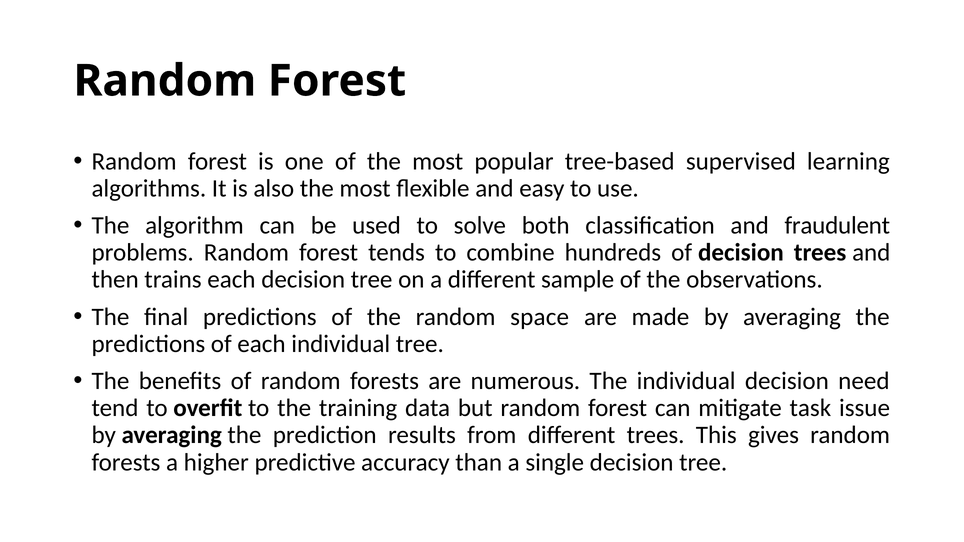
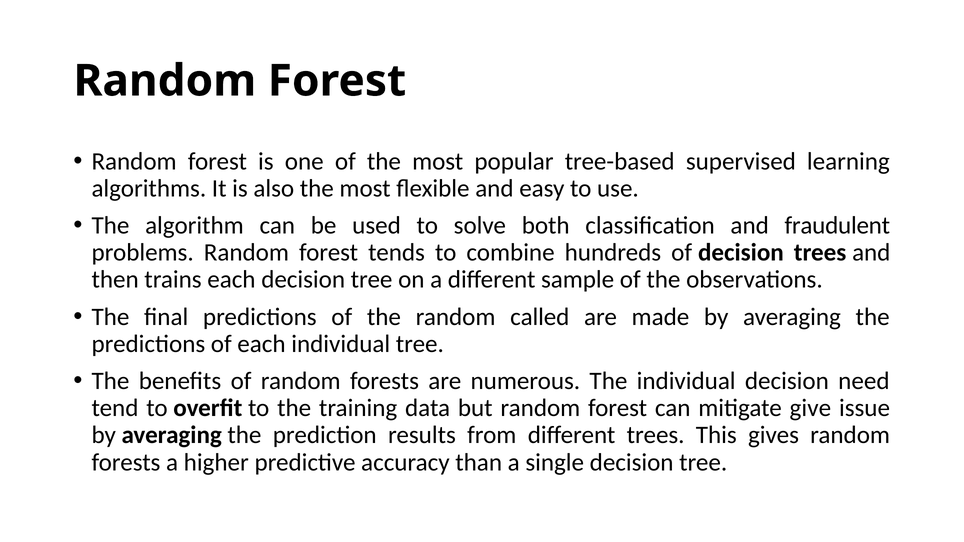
space: space -> called
task: task -> give
